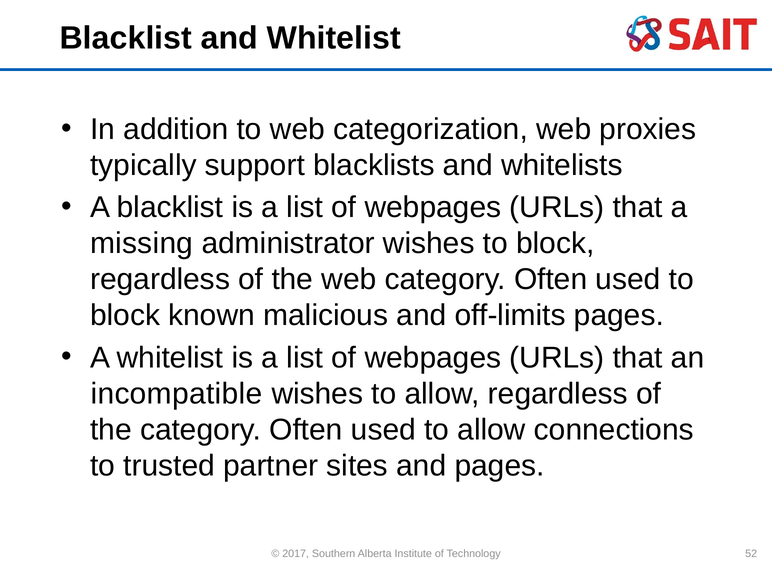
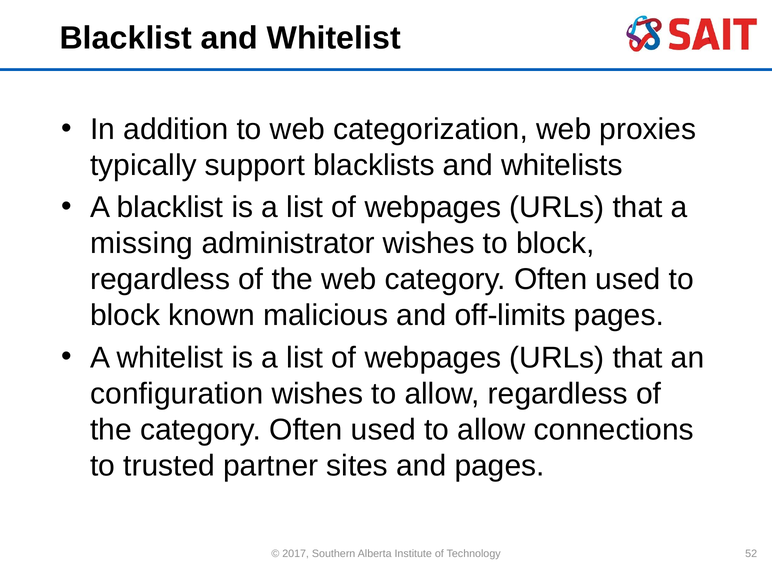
incompatible: incompatible -> configuration
